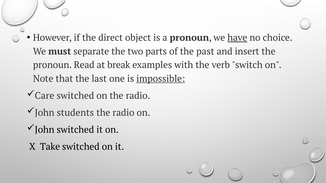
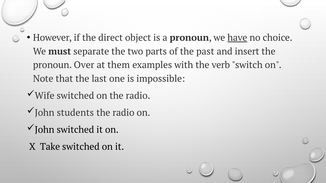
Read: Read -> Over
break: break -> them
impossible underline: present -> none
Care: Care -> Wife
